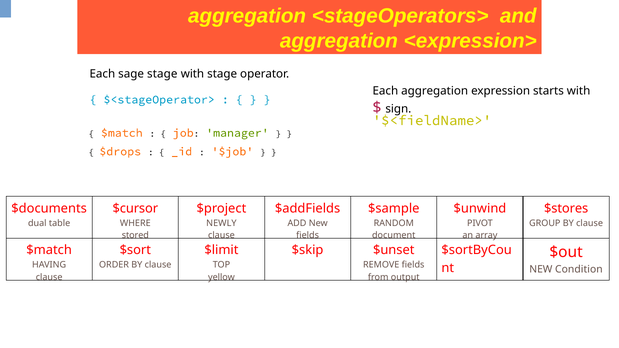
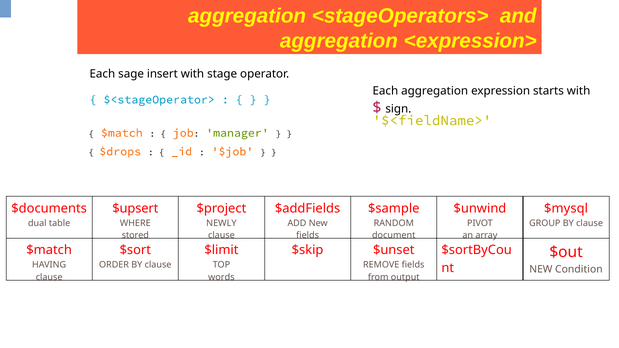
sage stage: stage -> insert
$cursor: $cursor -> $upsert
$stores: $stores -> $mysql
yellow: yellow -> words
